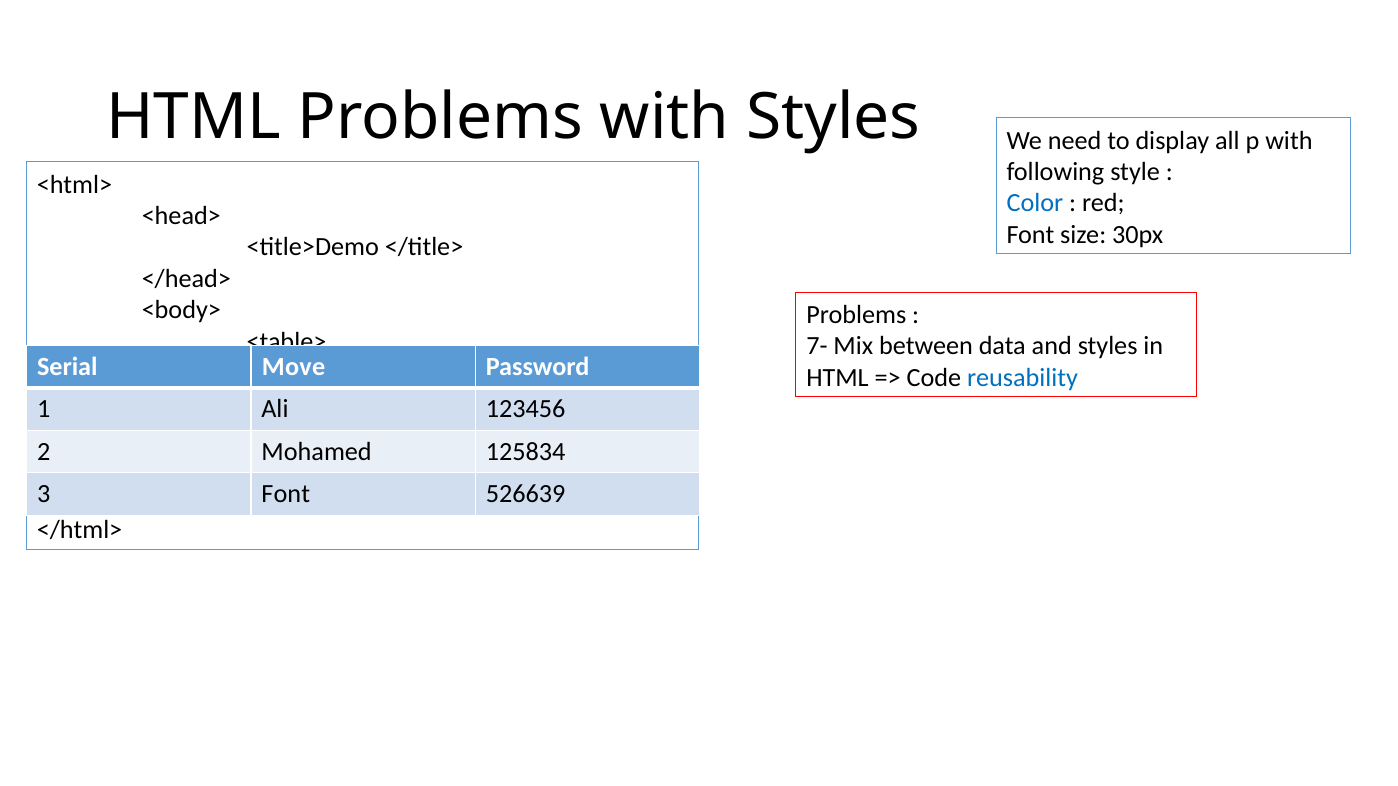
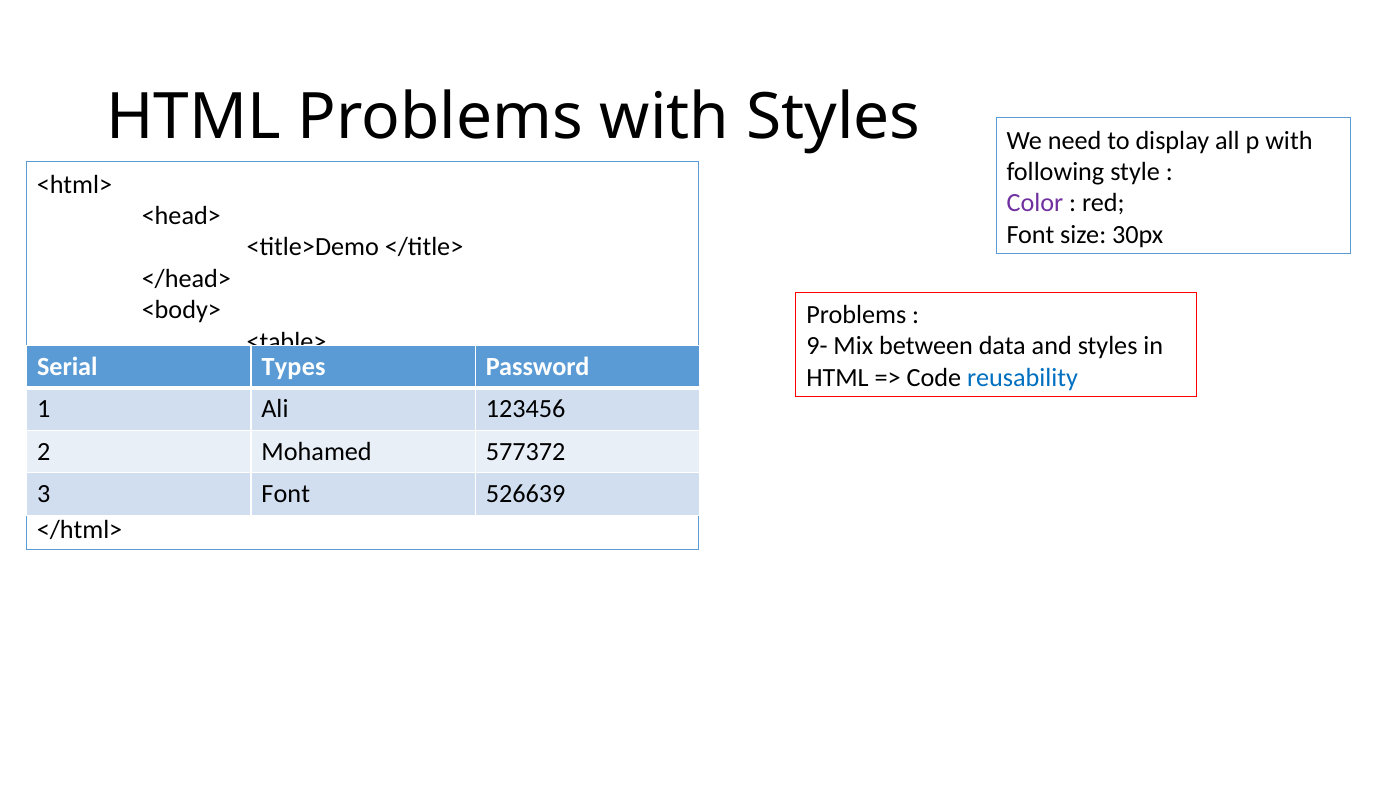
Color colour: blue -> purple
7-: 7- -> 9-
Move: Move -> Types
125834: 125834 -> 577372
